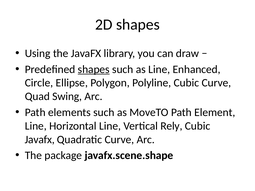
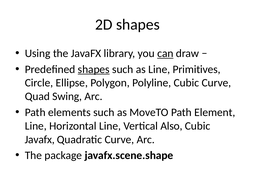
can underline: none -> present
Enhanced: Enhanced -> Primitives
Rely: Rely -> Also
